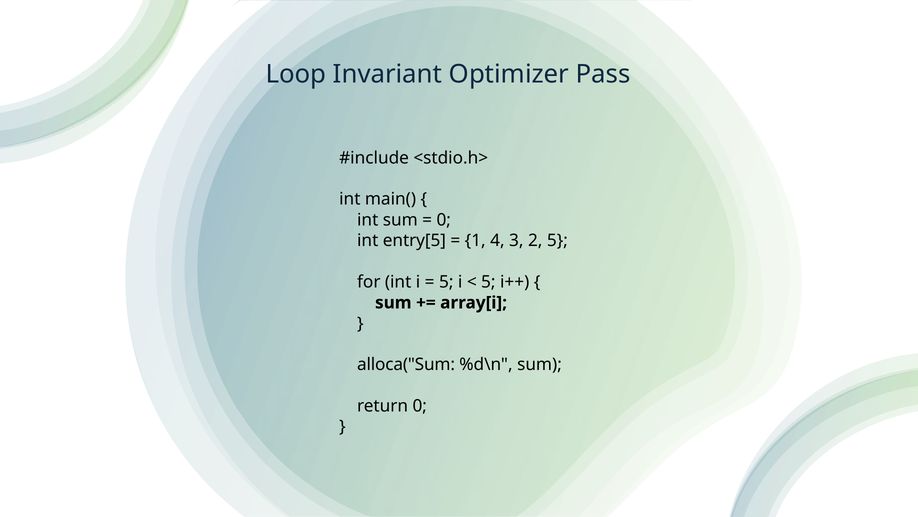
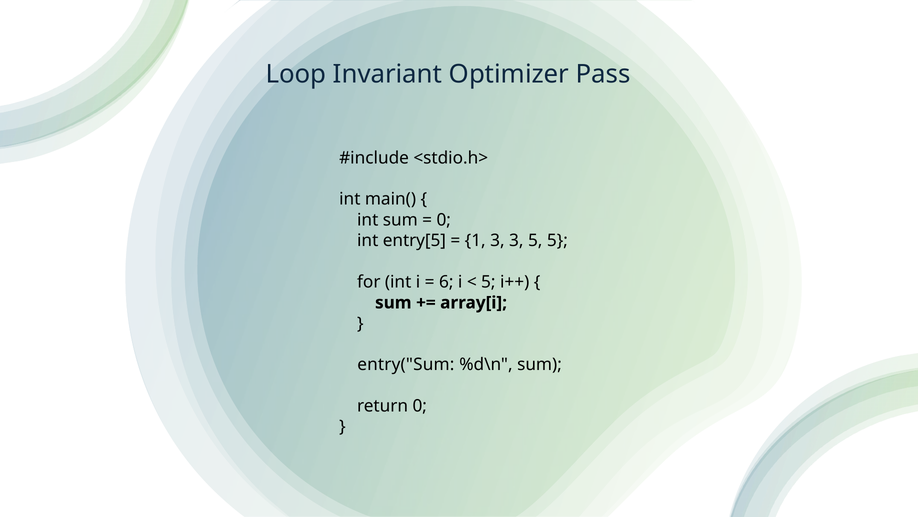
1 4: 4 -> 3
3 2: 2 -> 5
5 at (446, 282): 5 -> 6
alloca("Sum: alloca("Sum -> entry("Sum
